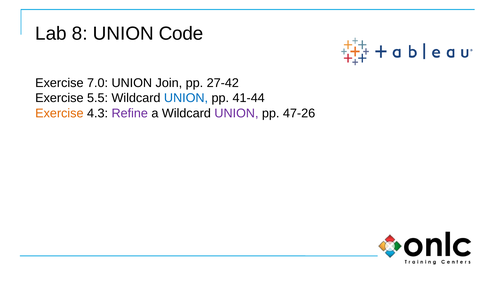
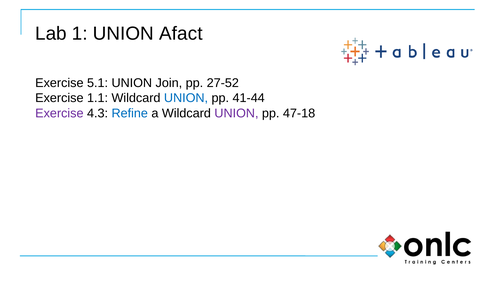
8: 8 -> 1
Code: Code -> Afact
7.0: 7.0 -> 5.1
27-42: 27-42 -> 27-52
5.5: 5.5 -> 1.1
Exercise at (59, 113) colour: orange -> purple
Refine colour: purple -> blue
47-26: 47-26 -> 47-18
